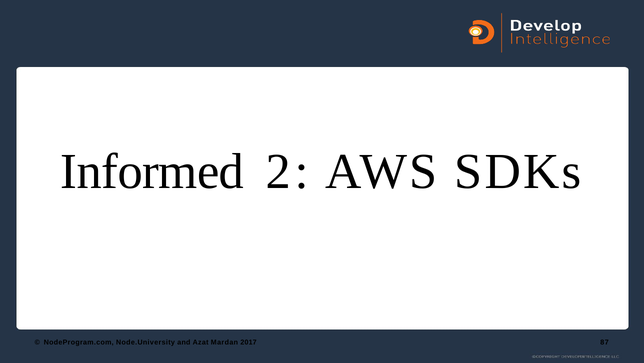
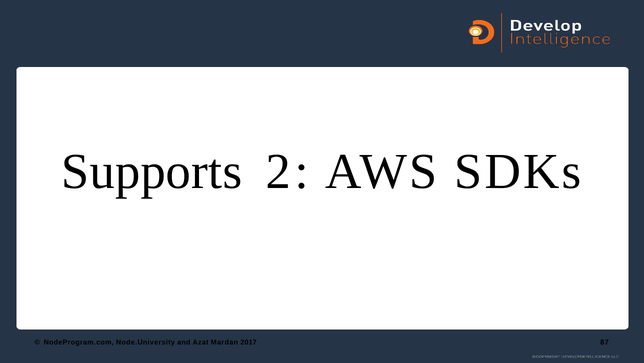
Informed: Informed -> Supports
